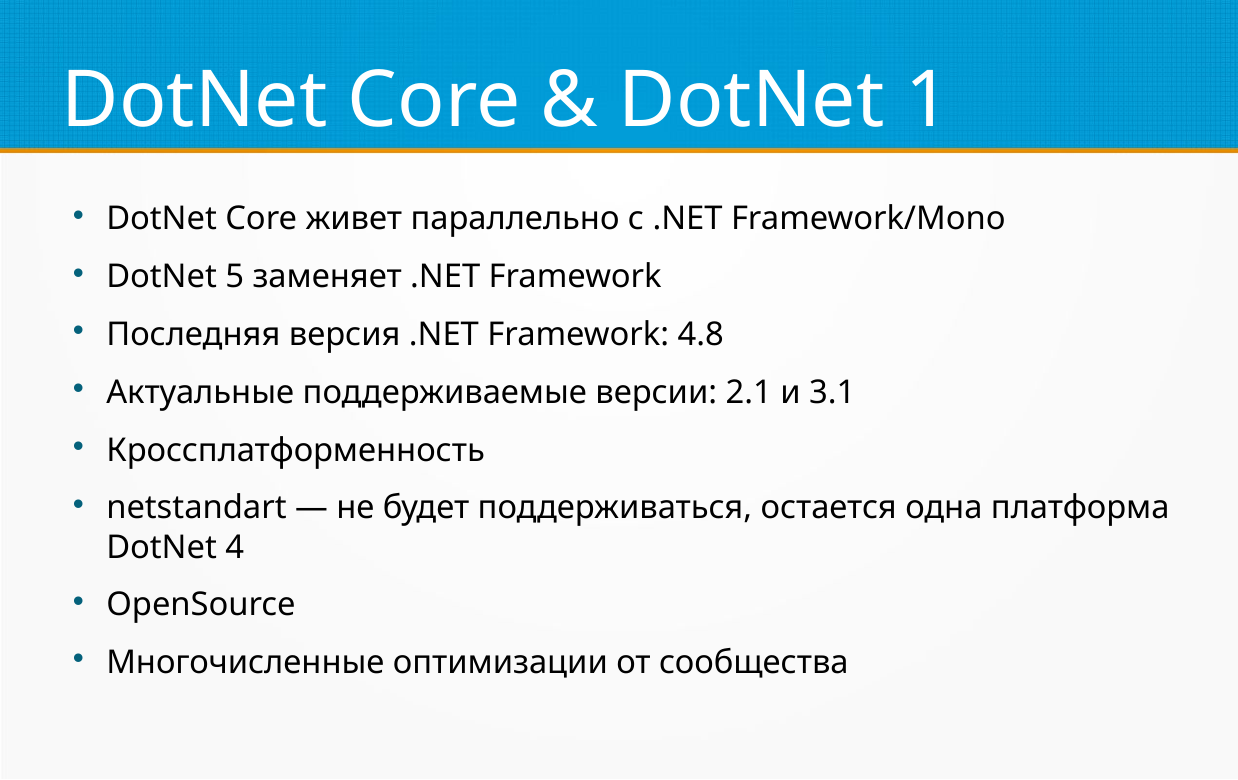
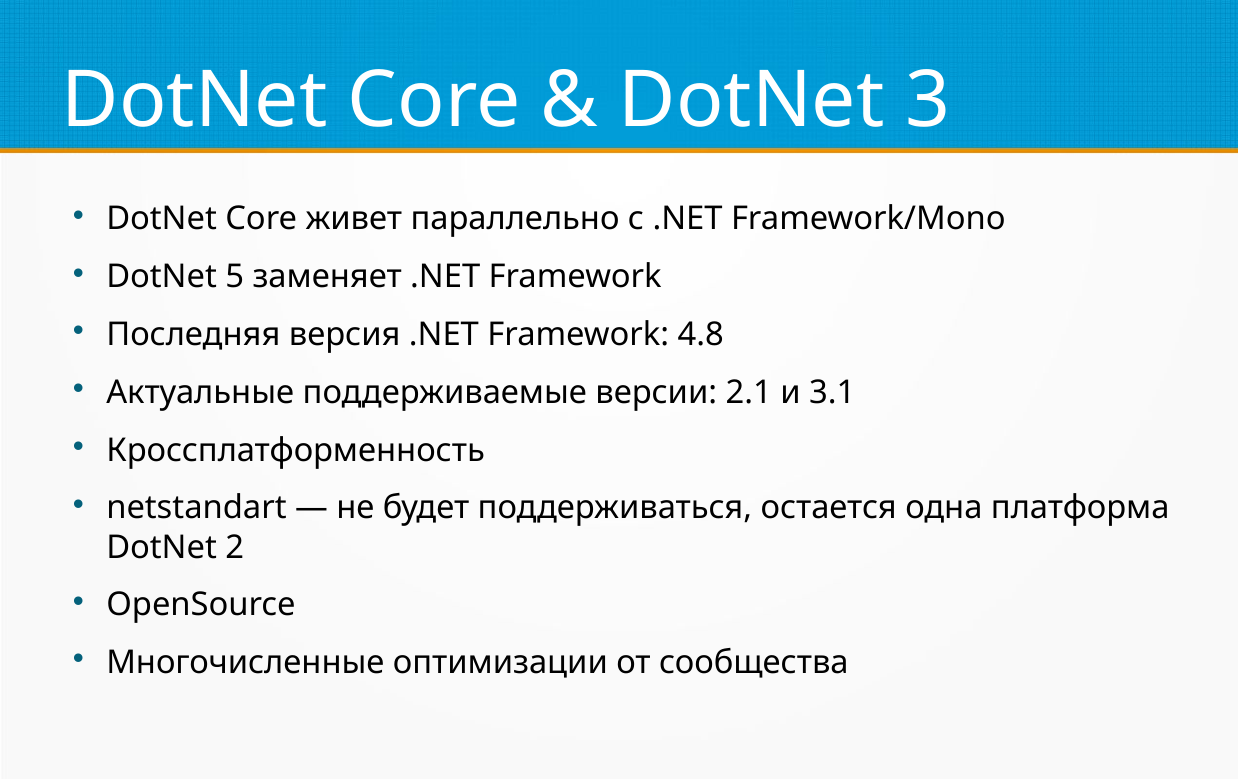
1: 1 -> 3
4: 4 -> 2
